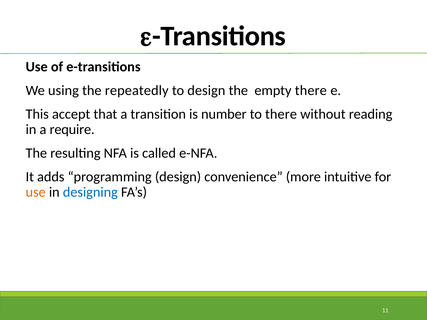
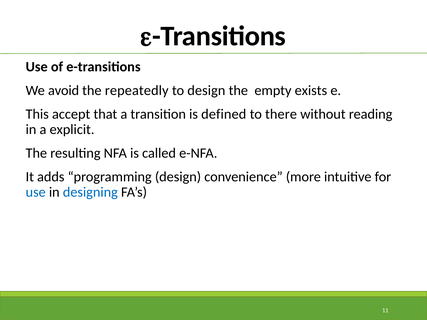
using: using -> avoid
empty there: there -> exists
number: number -> defined
require: require -> explicit
use at (36, 192) colour: orange -> blue
